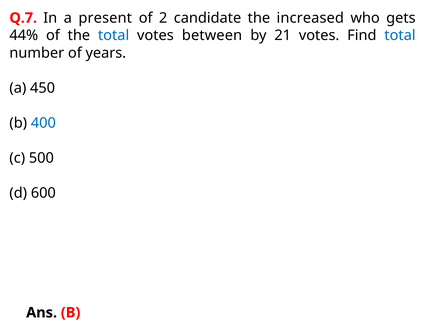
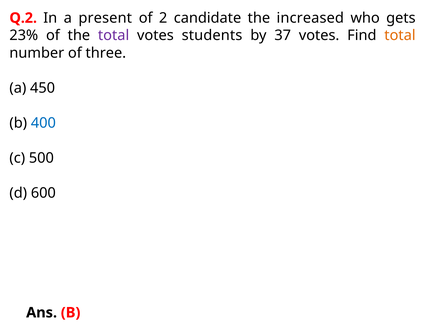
Q.7: Q.7 -> Q.2
44%: 44% -> 23%
total at (114, 35) colour: blue -> purple
between: between -> students
21: 21 -> 37
total at (400, 35) colour: blue -> orange
years: years -> three
